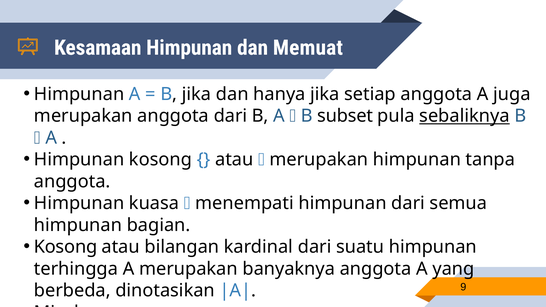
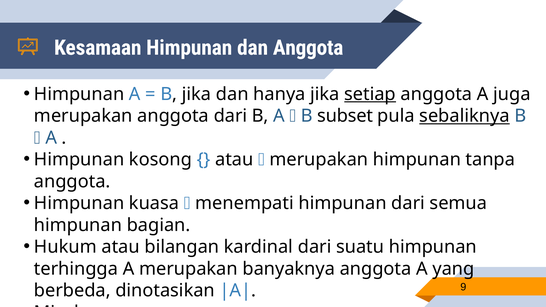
dan Memuat: Memuat -> Anggota
setiap underline: none -> present
Kosong at (65, 247): Kosong -> Hukum
